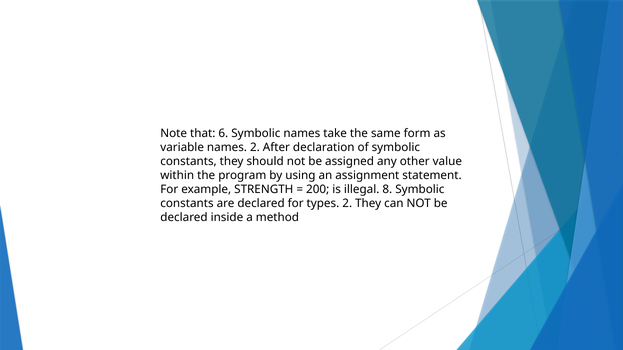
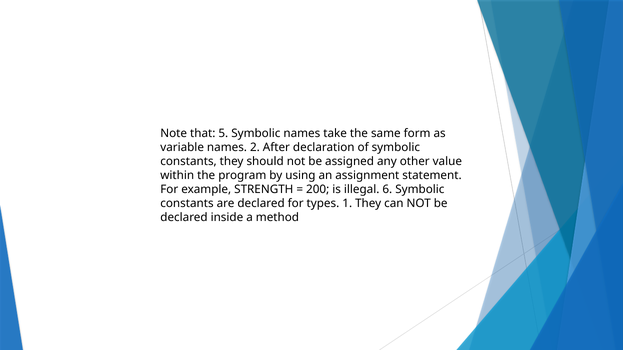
6: 6 -> 5
8: 8 -> 6
types 2: 2 -> 1
